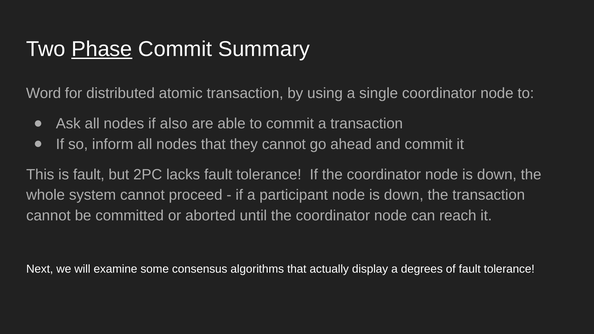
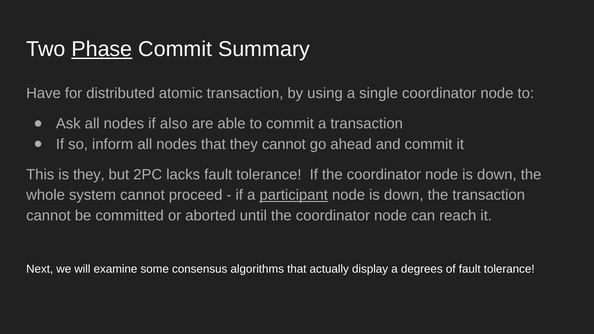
Word: Word -> Have
is fault: fault -> they
participant underline: none -> present
